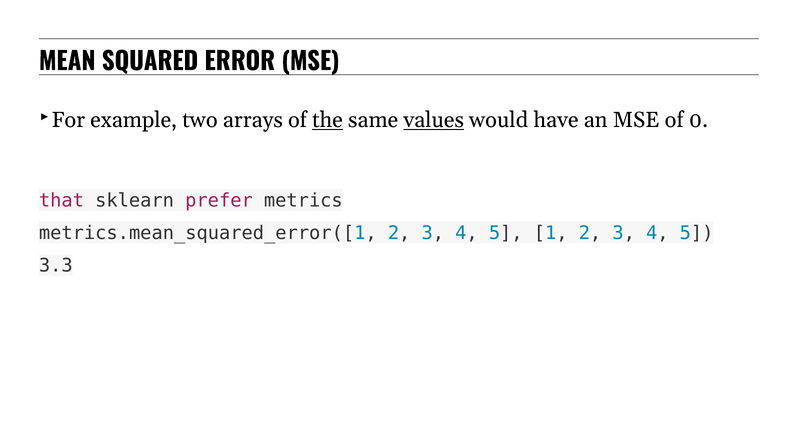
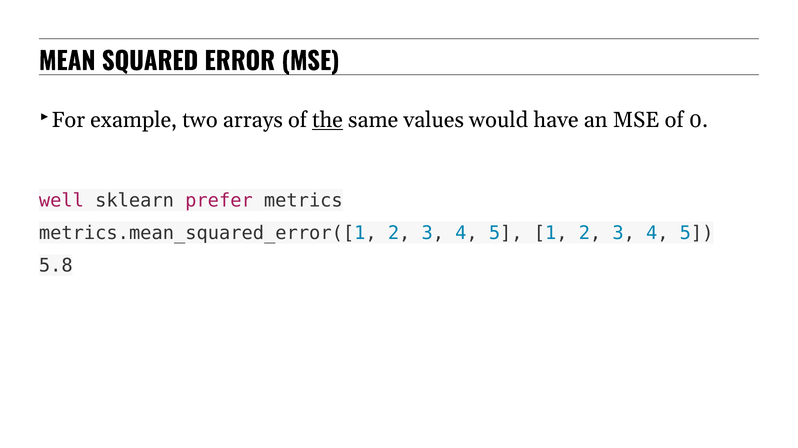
values underline: present -> none
that: that -> well
3.3: 3.3 -> 5.8
